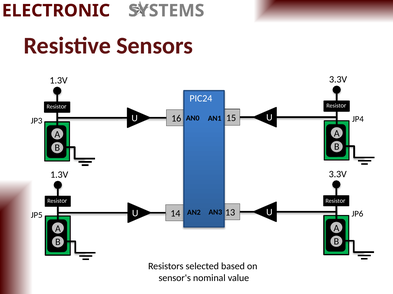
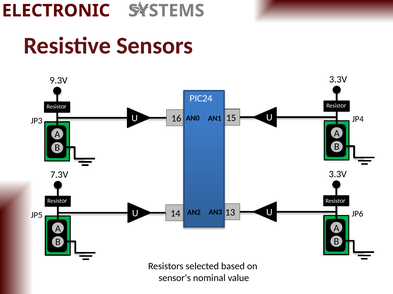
1.3V at (59, 81): 1.3V -> 9.3V
1.3V at (59, 175): 1.3V -> 7.3V
